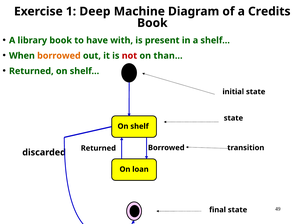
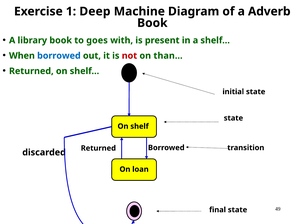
Credits: Credits -> Adverb
have: have -> goes
borrowed at (59, 56) colour: orange -> blue
